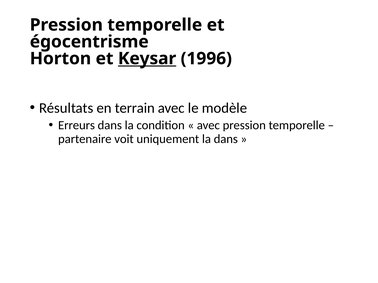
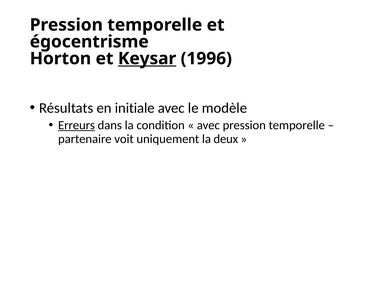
terrain: terrain -> initiale
Erreurs underline: none -> present
la dans: dans -> deux
